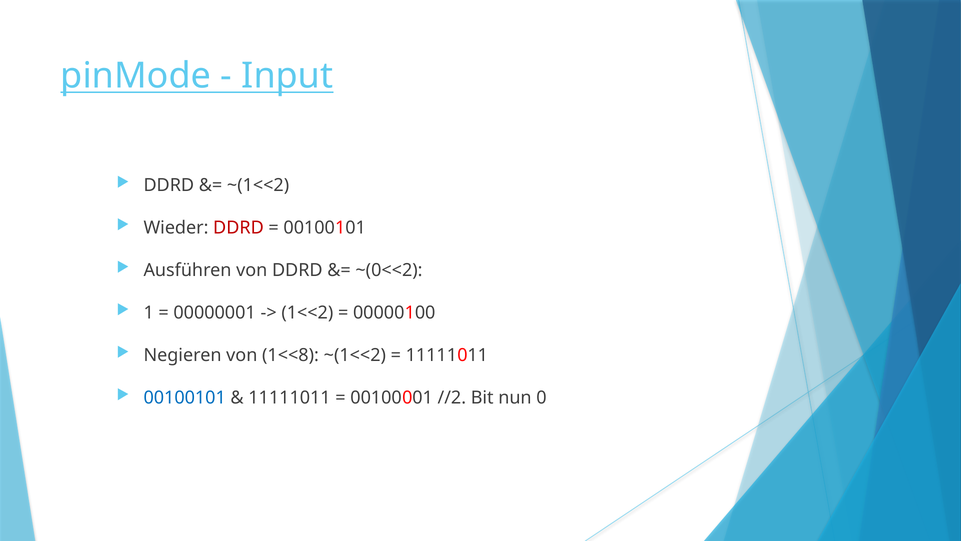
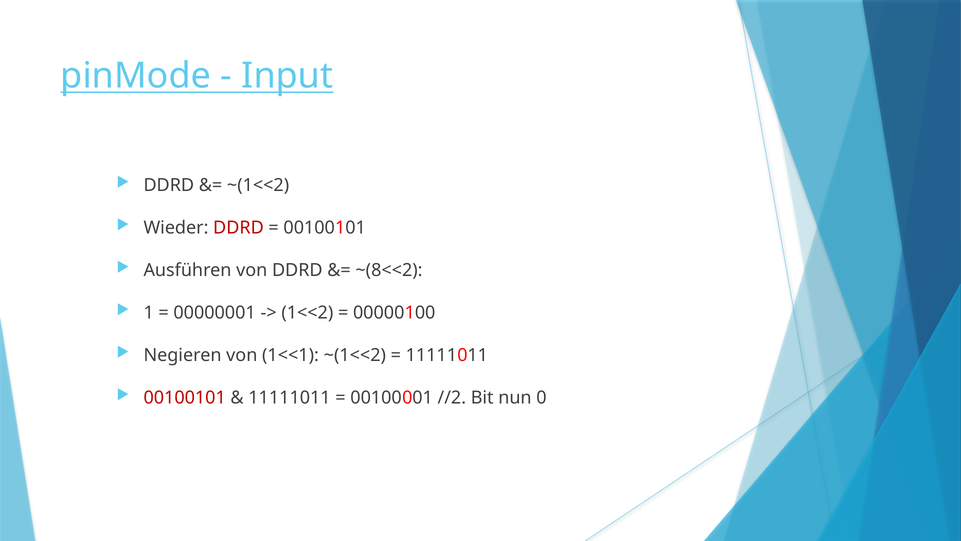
~(0<<2: ~(0<<2 -> ~(8<<2
1<<8: 1<<8 -> 1<<1
00100101 at (185, 397) colour: blue -> red
